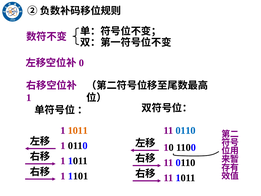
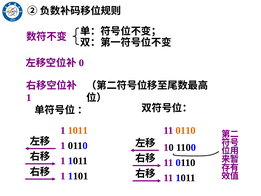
0110 at (186, 130) colour: blue -> orange
